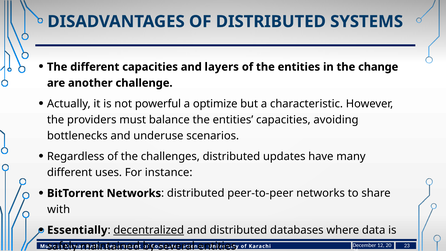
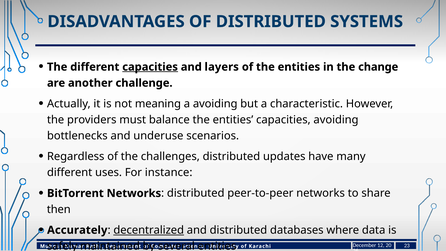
capacities at (150, 67) underline: none -> present
powerful: powerful -> meaning
a optimize: optimize -> avoiding
with: with -> then
Essentially: Essentially -> Accurately
